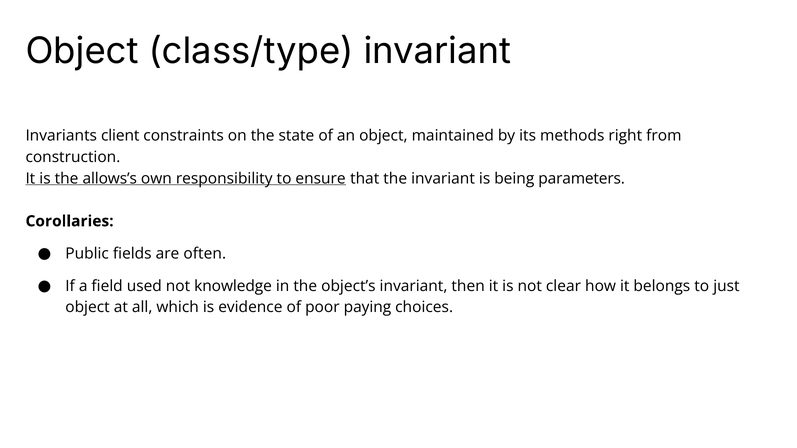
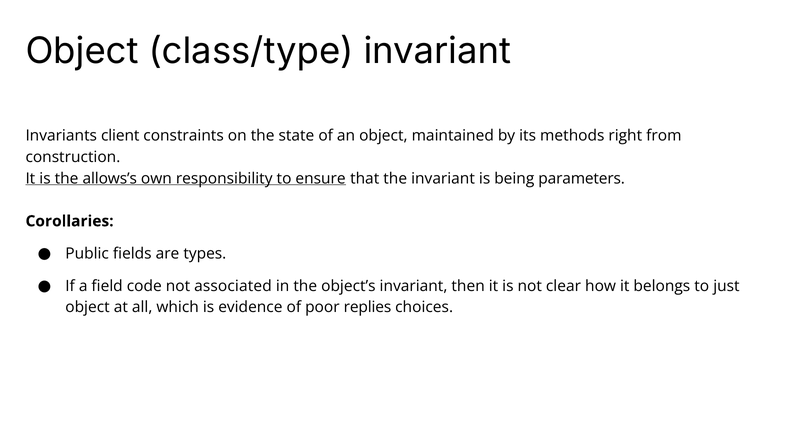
often: often -> types
used: used -> code
knowledge: knowledge -> associated
paying: paying -> replies
